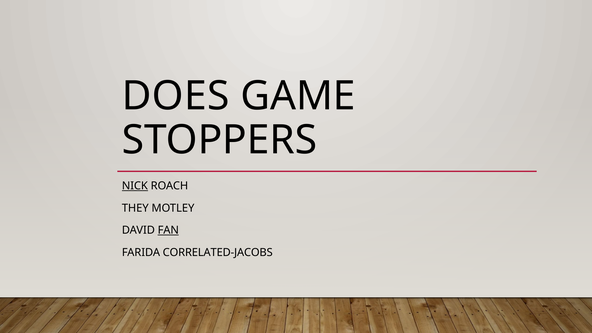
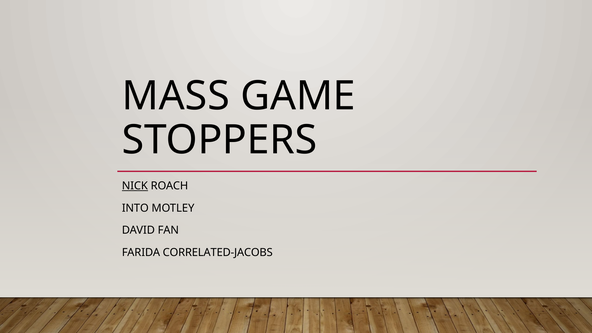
DOES: DOES -> MASS
THEY: THEY -> INTO
FAN underline: present -> none
